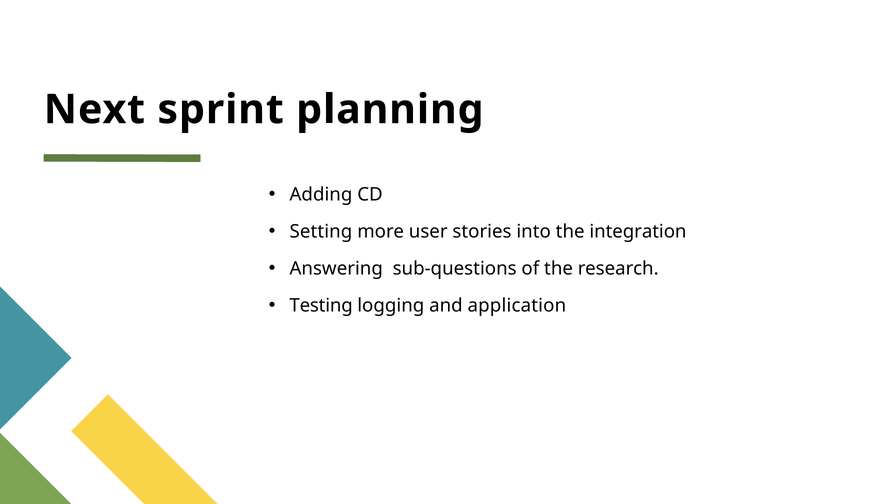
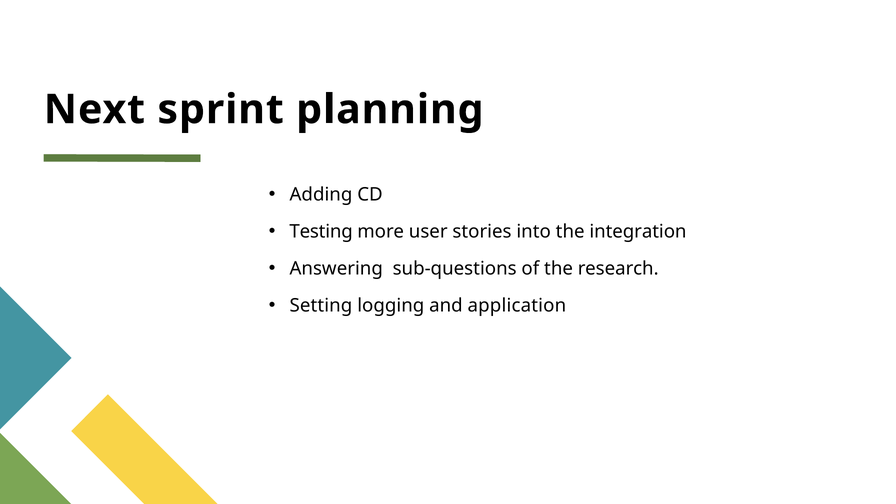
Setting: Setting -> Testing
Testing: Testing -> Setting
